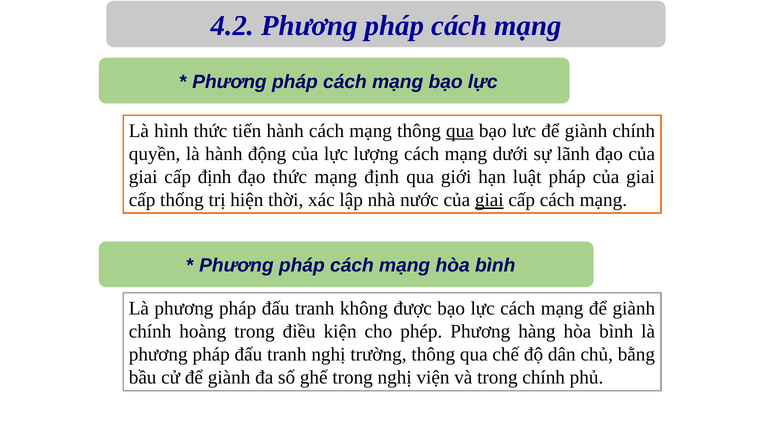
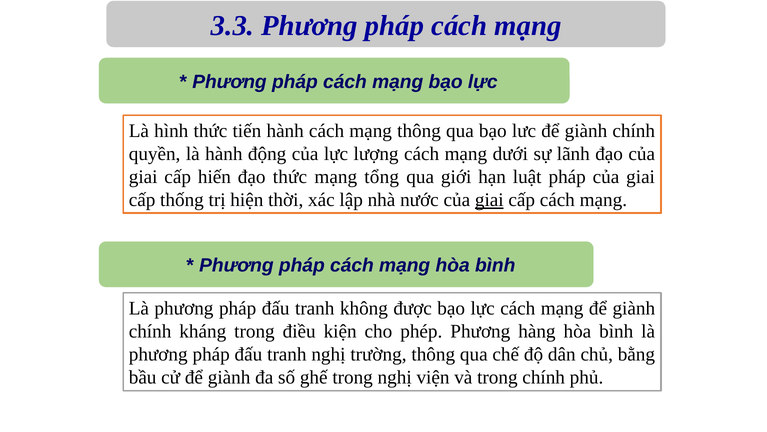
4.2: 4.2 -> 3.3
qua at (460, 131) underline: present -> none
cấp định: định -> hiến
mạng định: định -> tổng
hoàng: hoàng -> kháng
